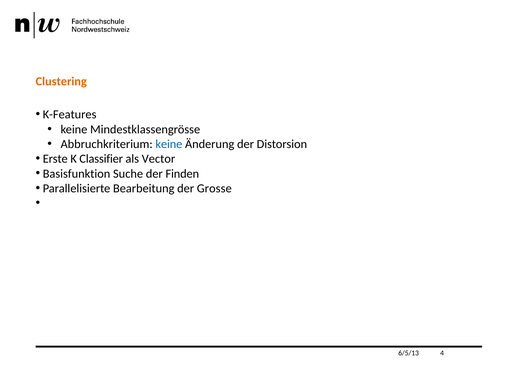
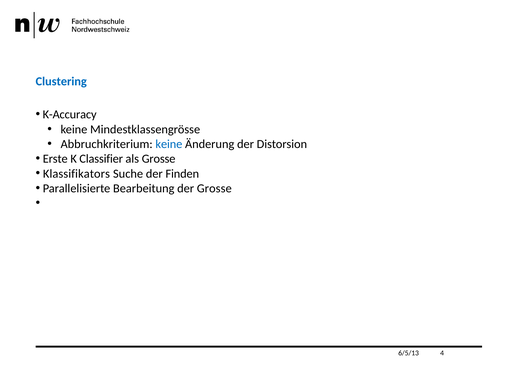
Clustering colour: orange -> blue
K-Features: K-Features -> K-Accuracy
als Vector: Vector -> Grosse
Basisfunktion: Basisfunktion -> Klassifikators
